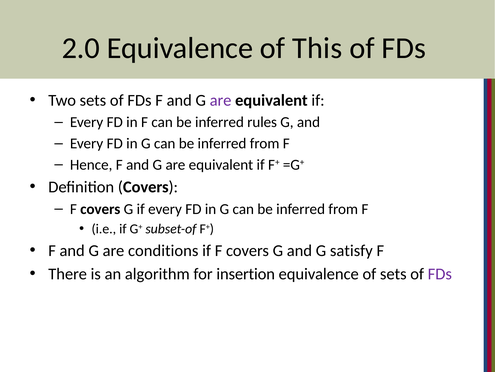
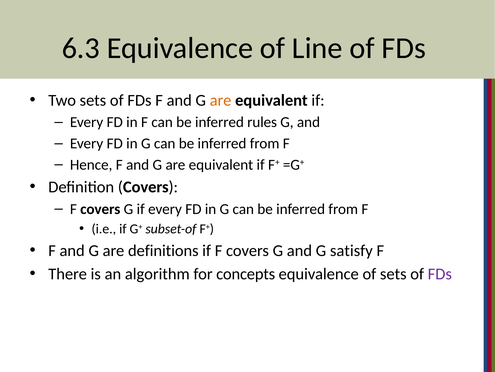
2.0: 2.0 -> 6.3
This: This -> Line
are at (221, 100) colour: purple -> orange
conditions: conditions -> definitions
insertion: insertion -> concepts
